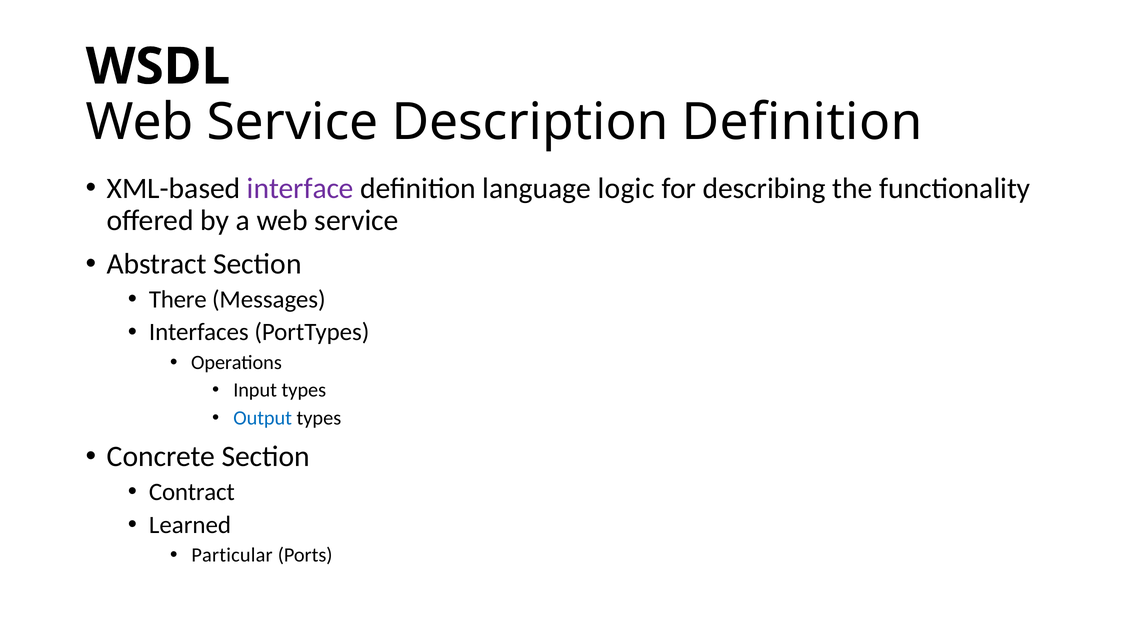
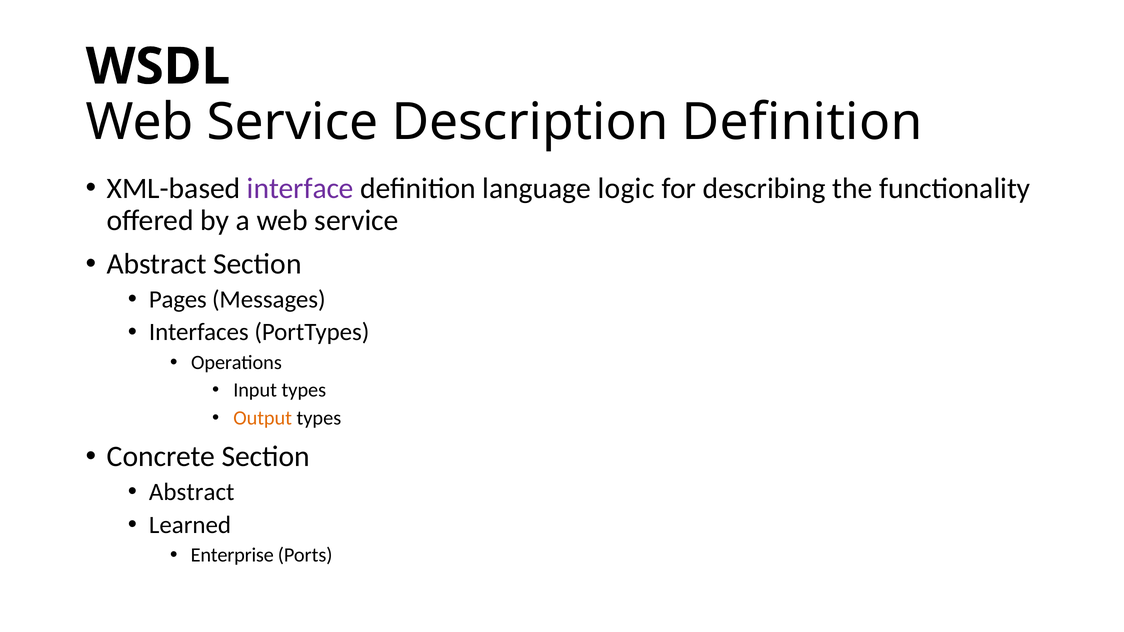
There: There -> Pages
Output colour: blue -> orange
Contract at (192, 492): Contract -> Abstract
Particular: Particular -> Enterprise
